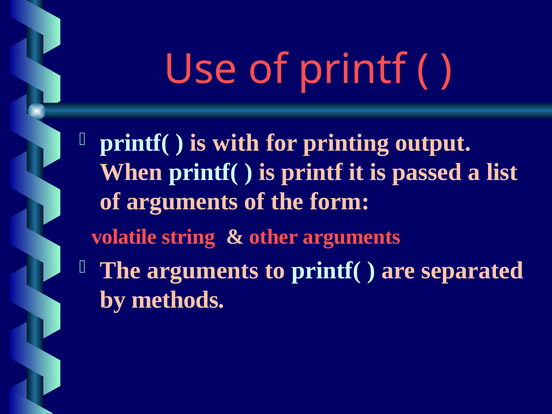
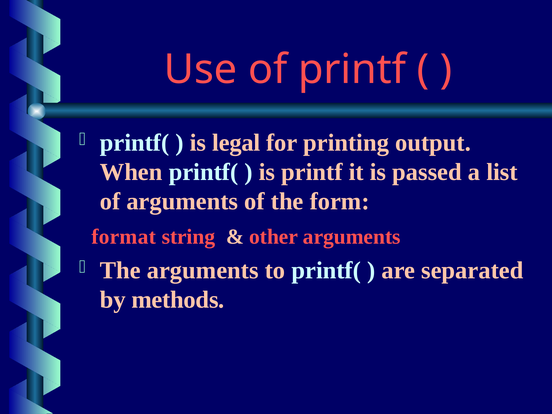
with: with -> legal
volatile: volatile -> format
